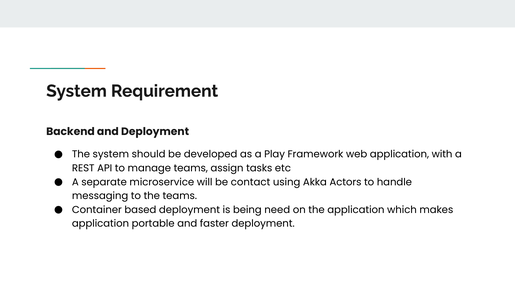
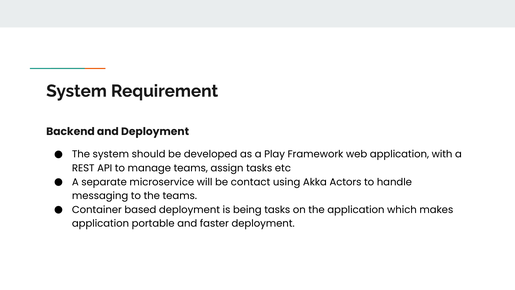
being need: need -> tasks
